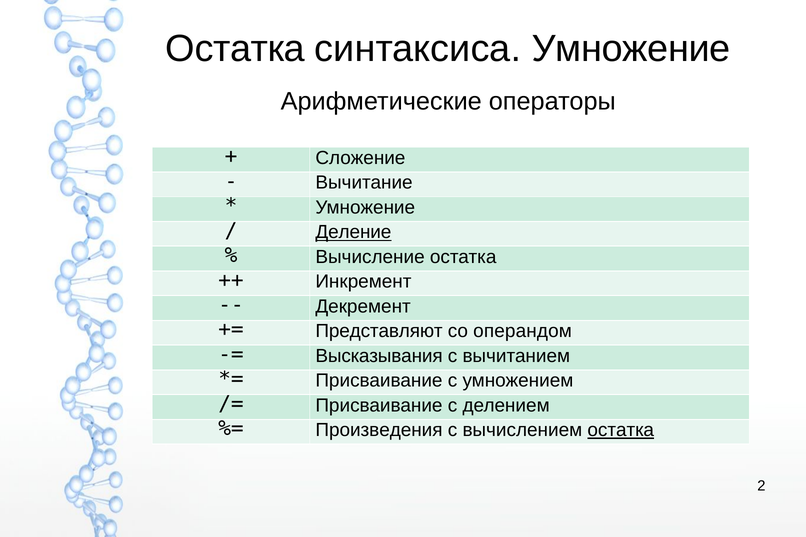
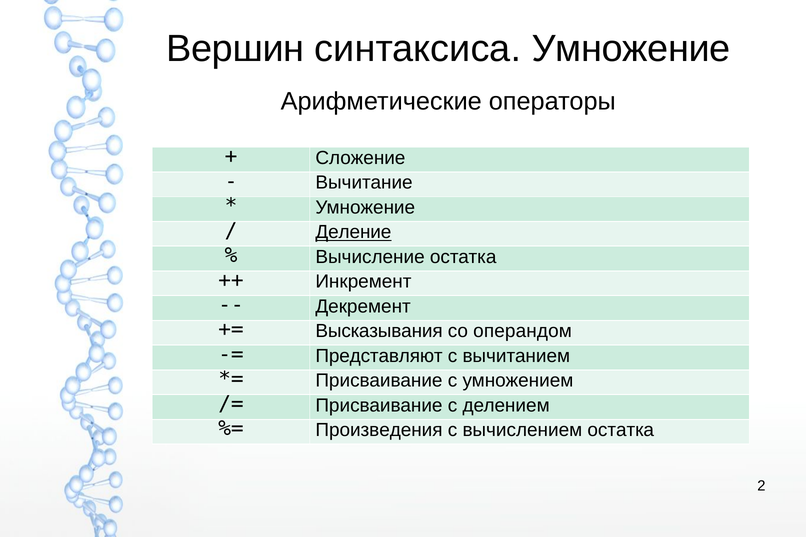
Остатка at (235, 49): Остатка -> Вершин
Представляют: Представляют -> Высказывания
Высказывания: Высказывания -> Представляют
остатка at (621, 430) underline: present -> none
